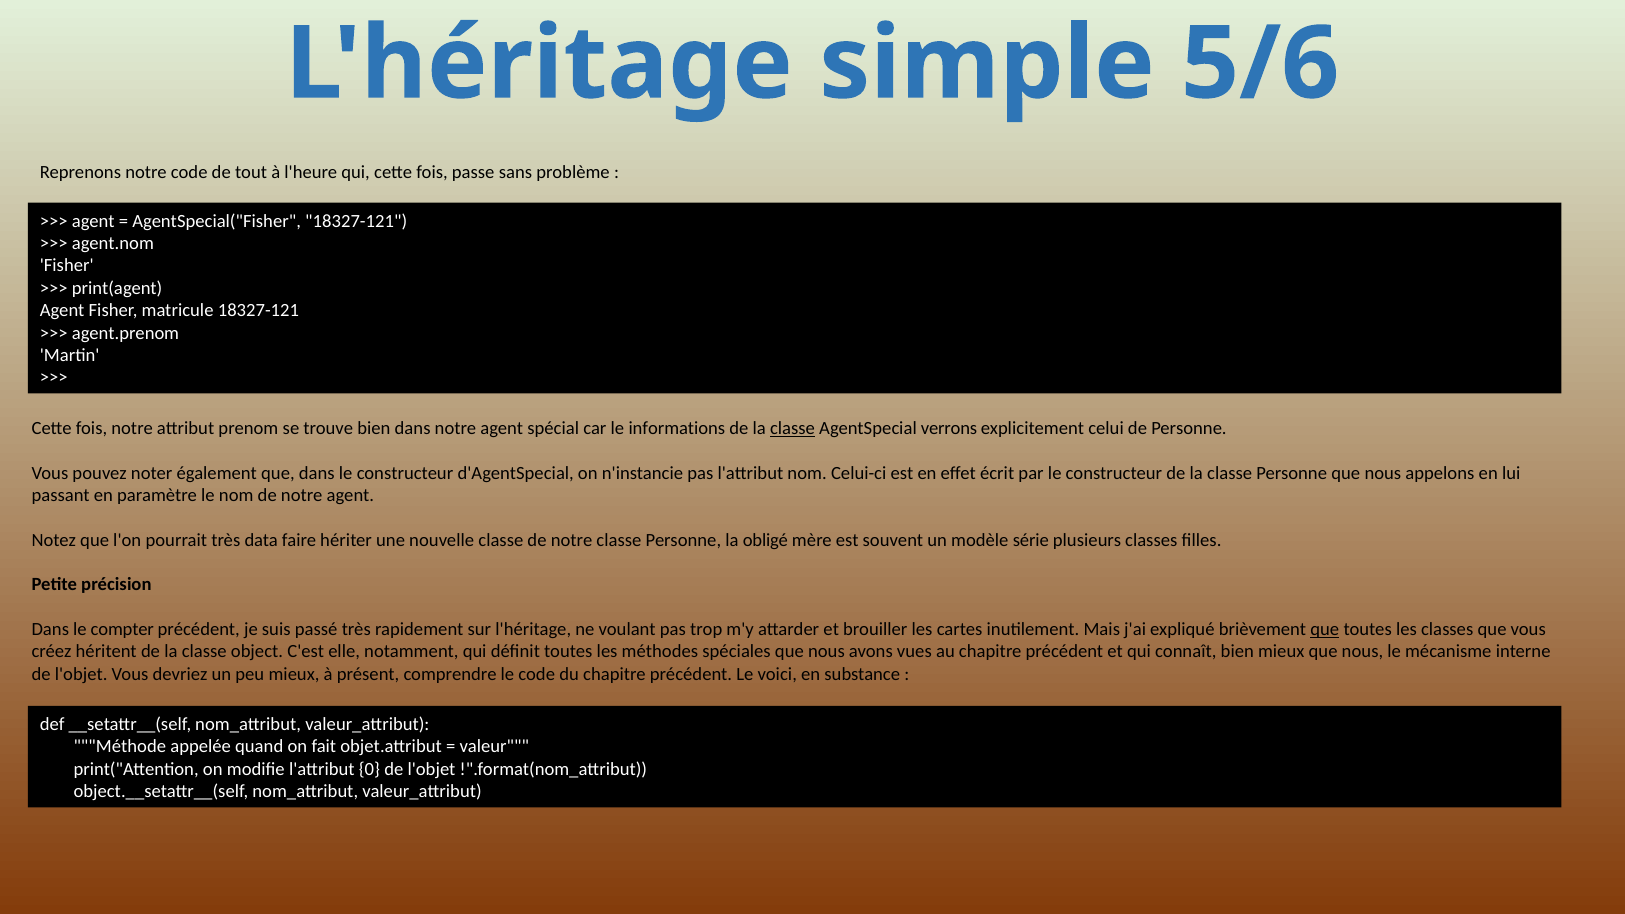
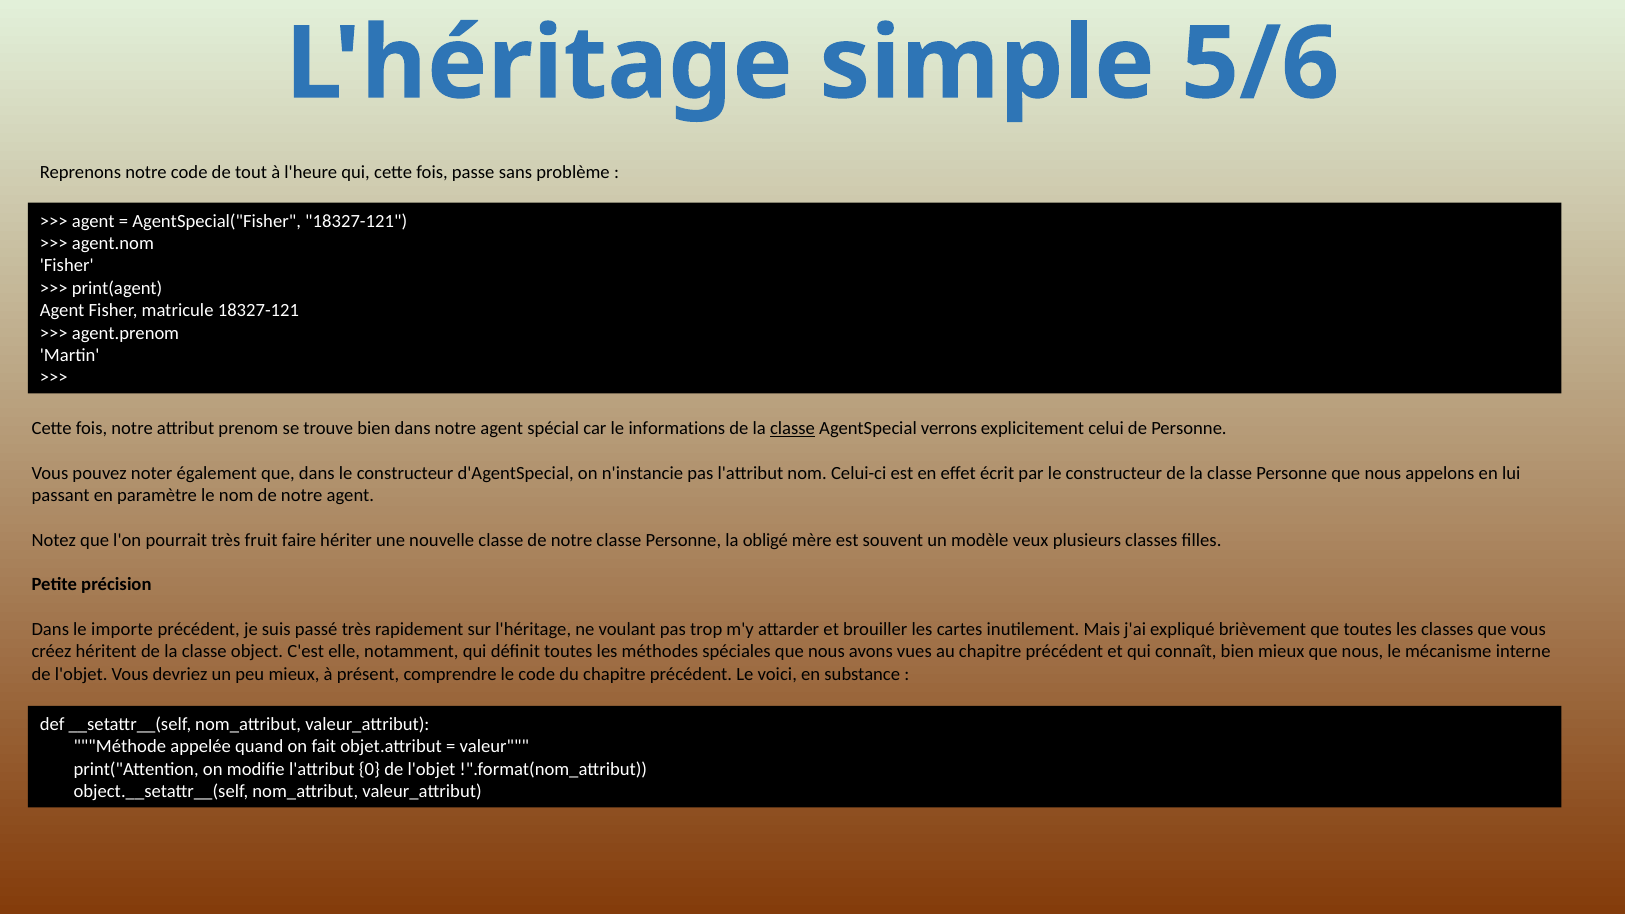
data: data -> fruit
série: série -> veux
compter: compter -> importe
que at (1325, 630) underline: present -> none
